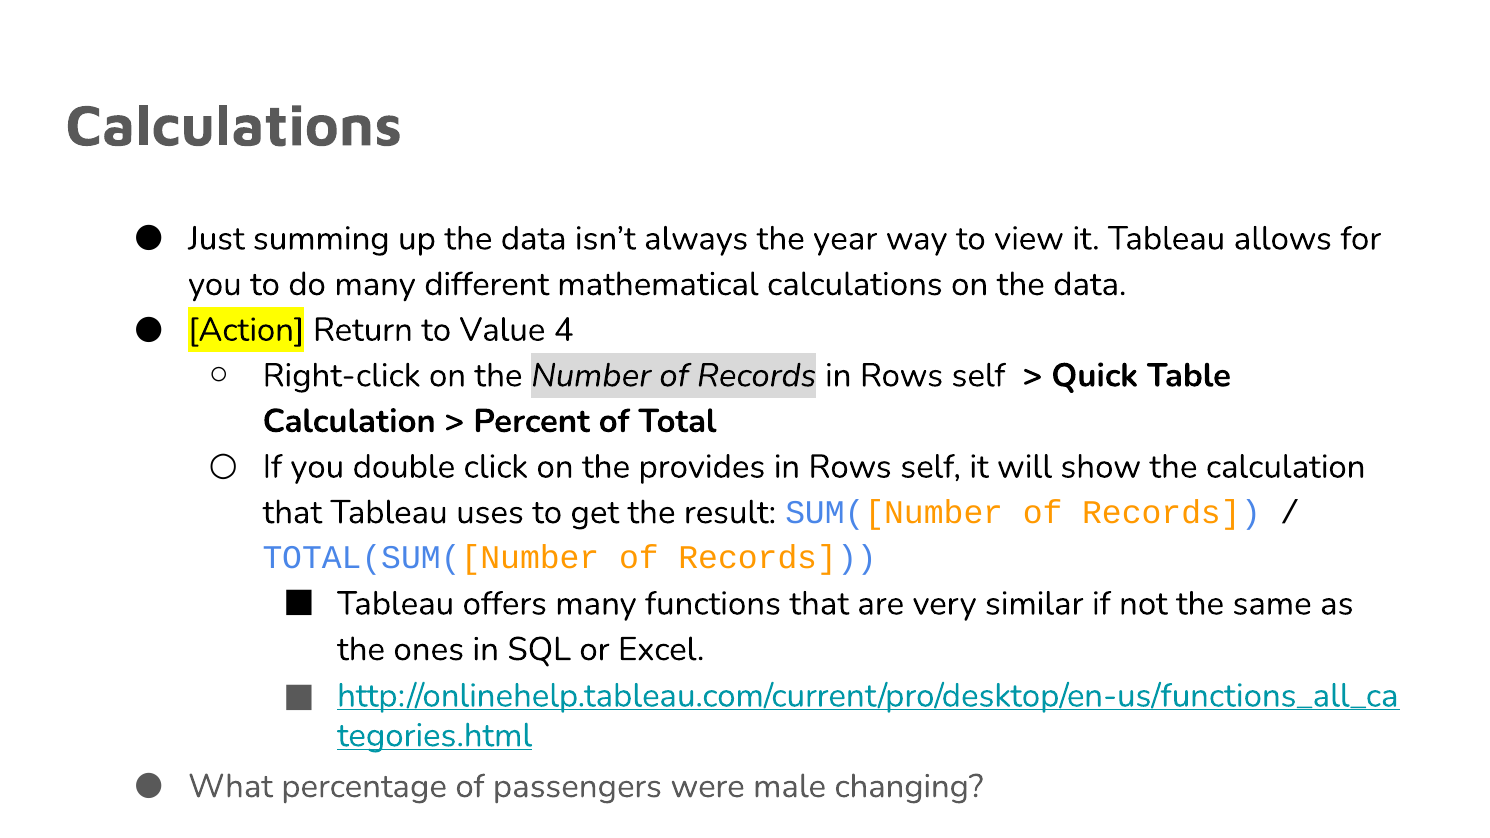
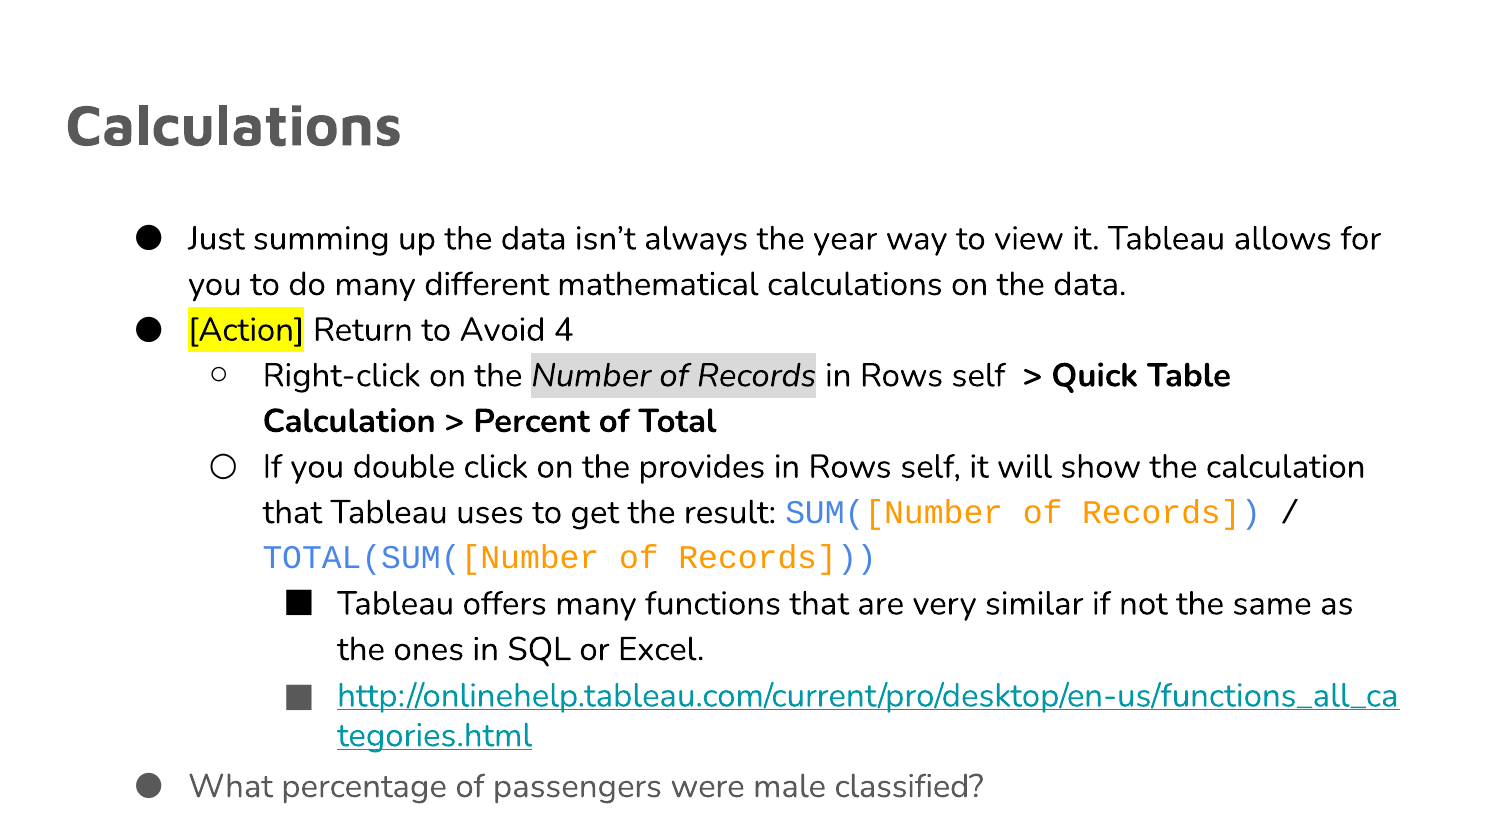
Value: Value -> Avoid
changing: changing -> classified
